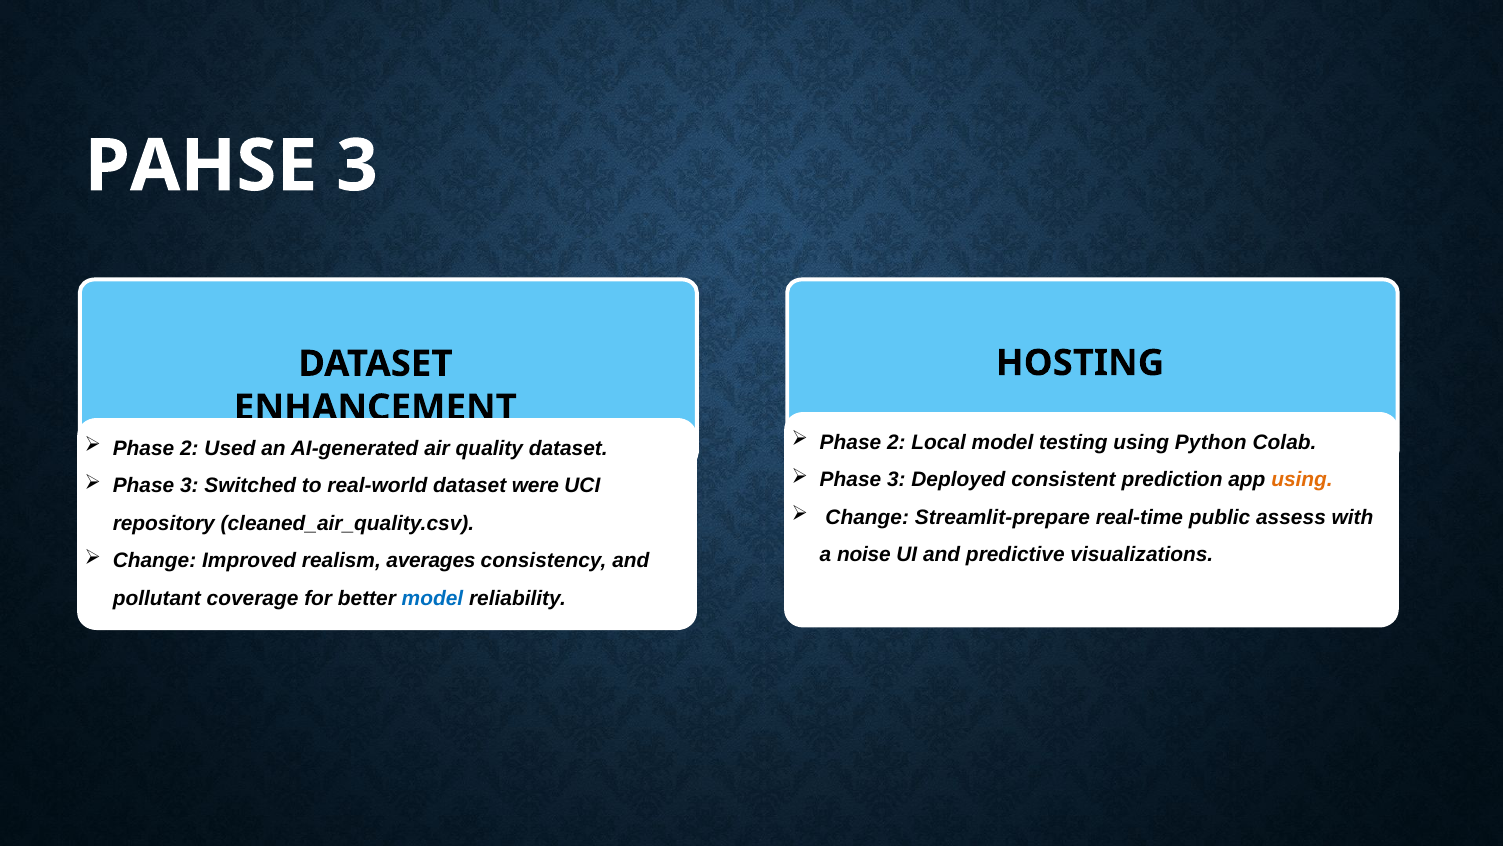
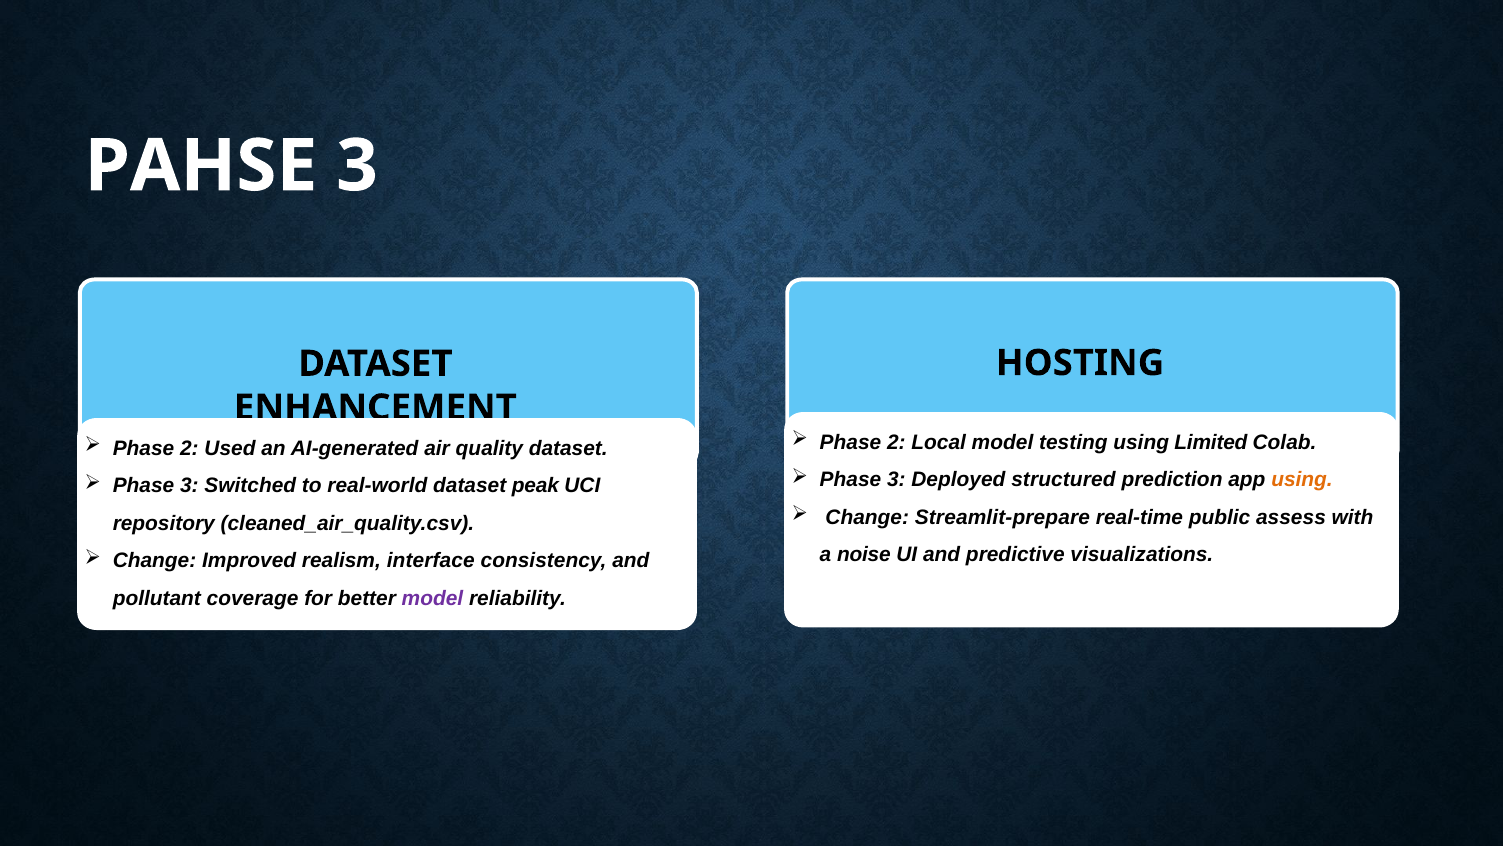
Python: Python -> Limited
consistent: consistent -> structured
were: were -> peak
averages: averages -> interface
model at (432, 598) colour: blue -> purple
